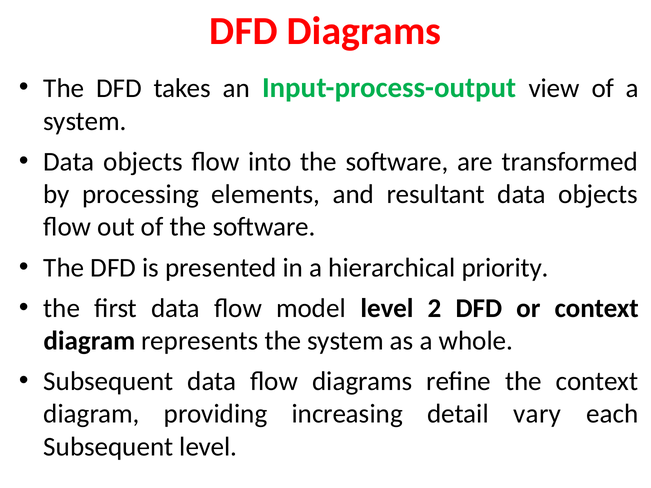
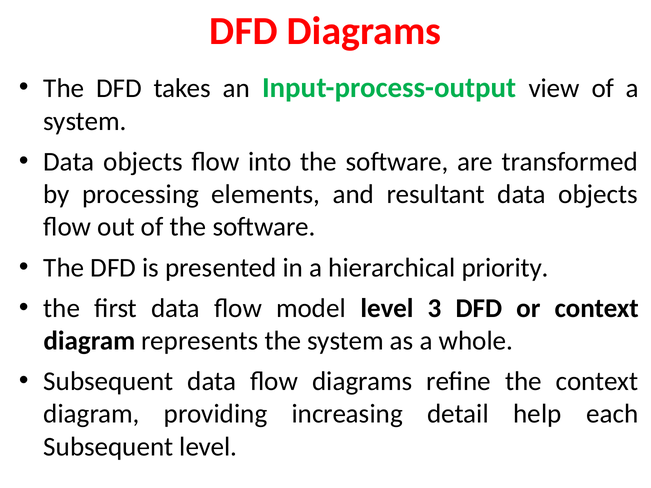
2: 2 -> 3
vary: vary -> help
